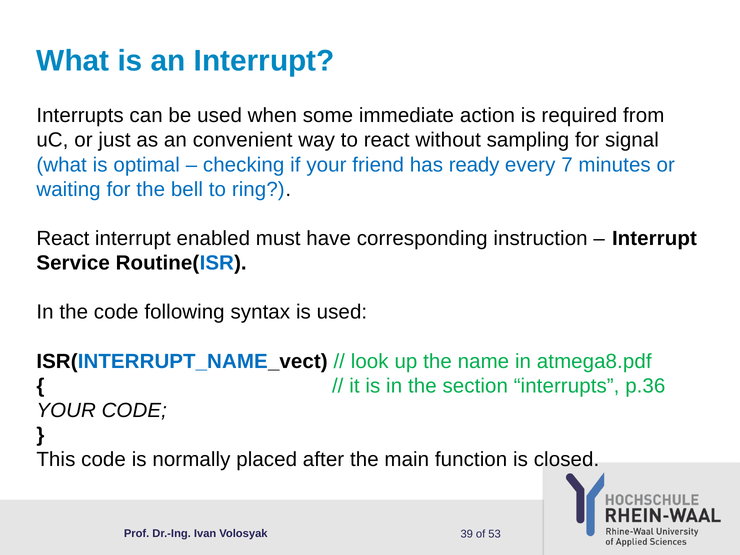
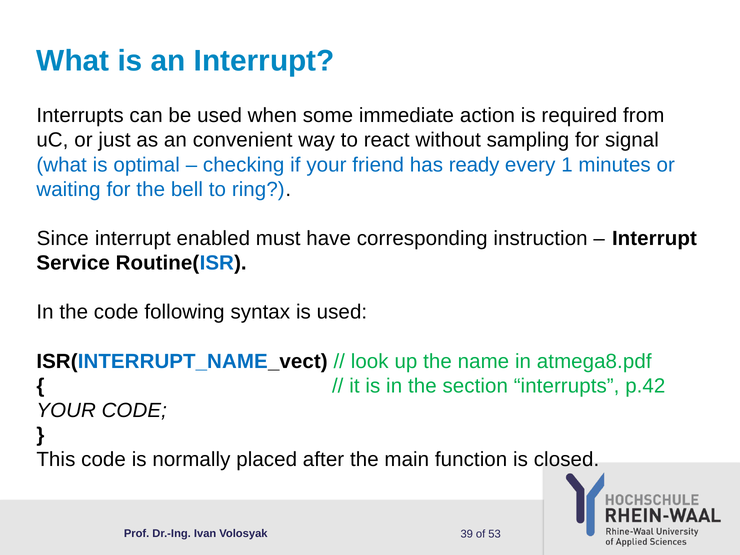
7: 7 -> 1
React at (63, 238): React -> Since
p.36: p.36 -> p.42
